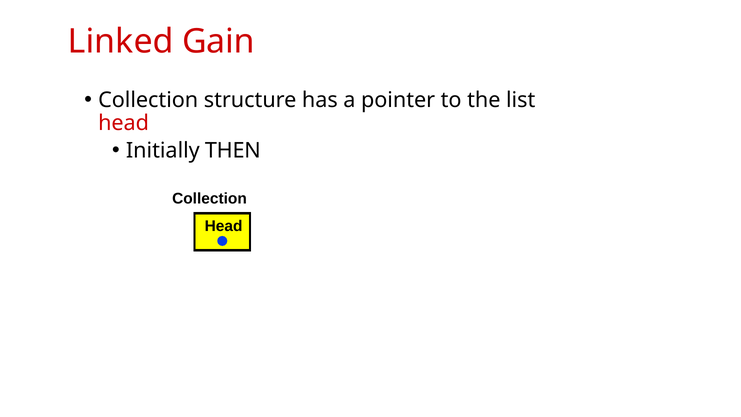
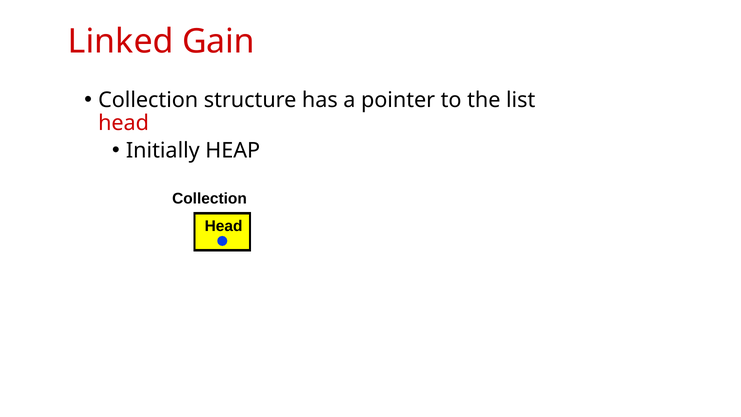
THEN: THEN -> HEAP
